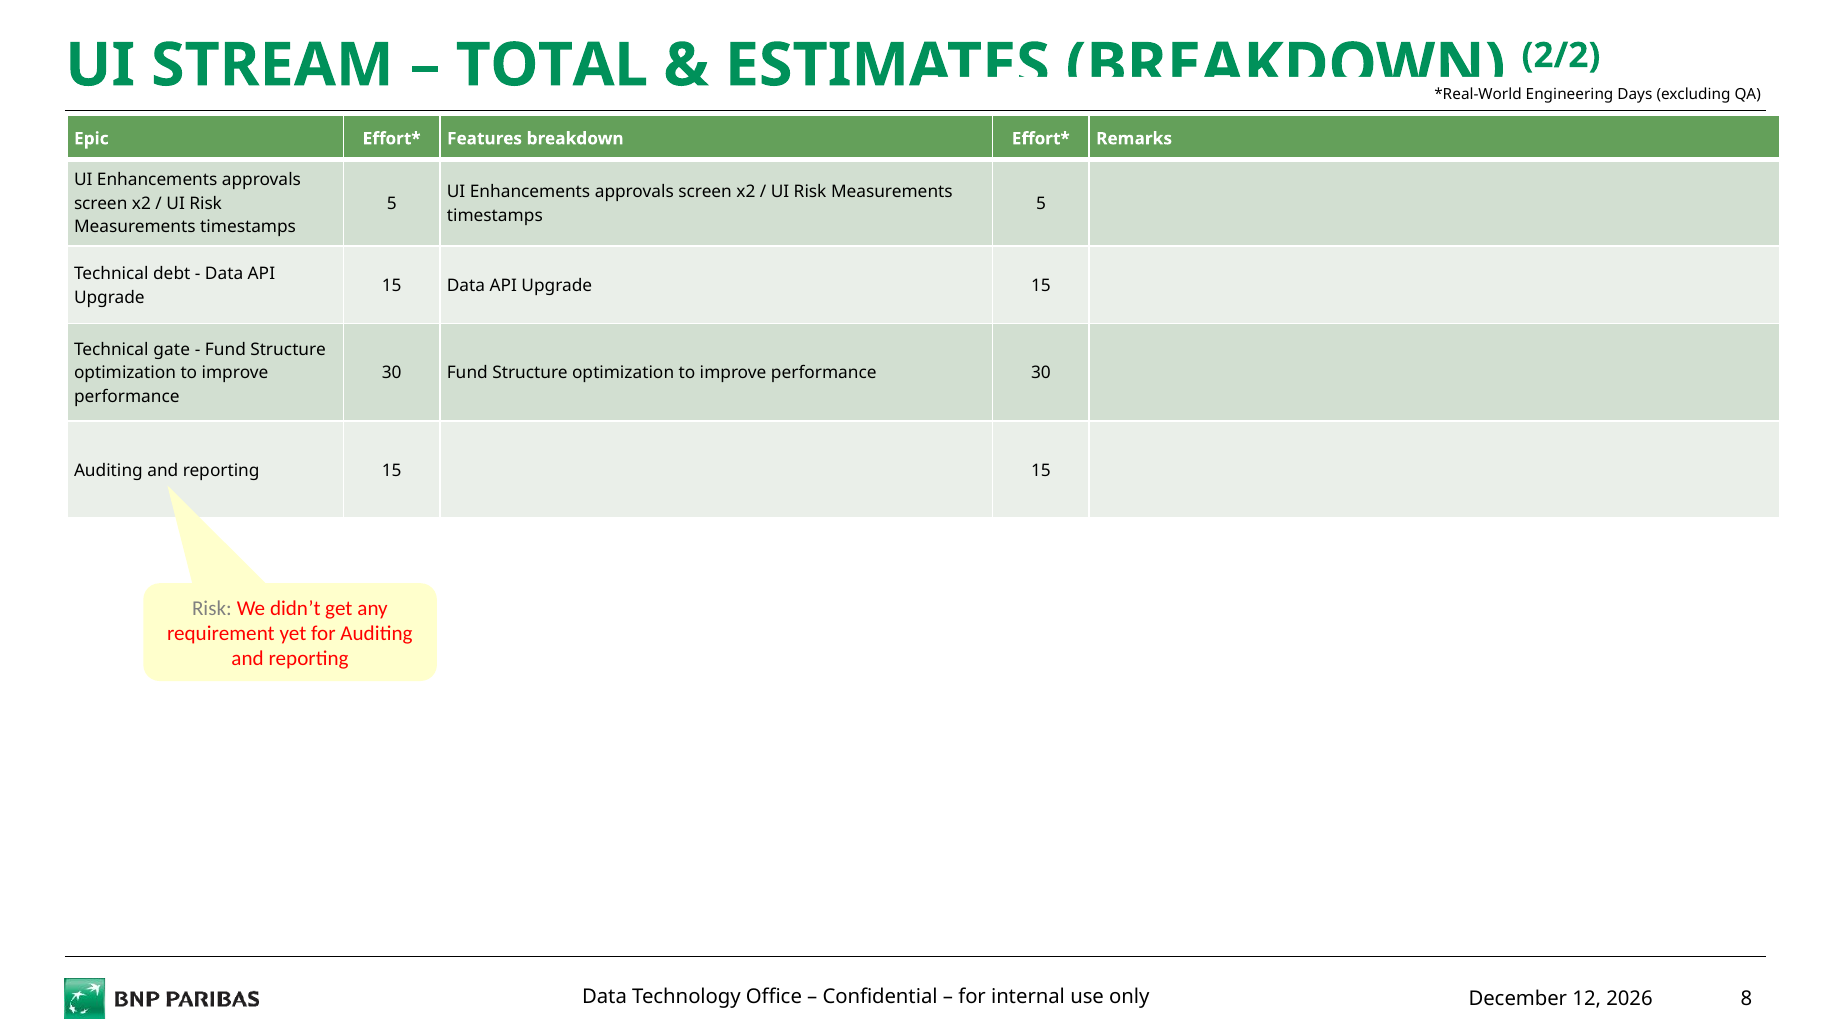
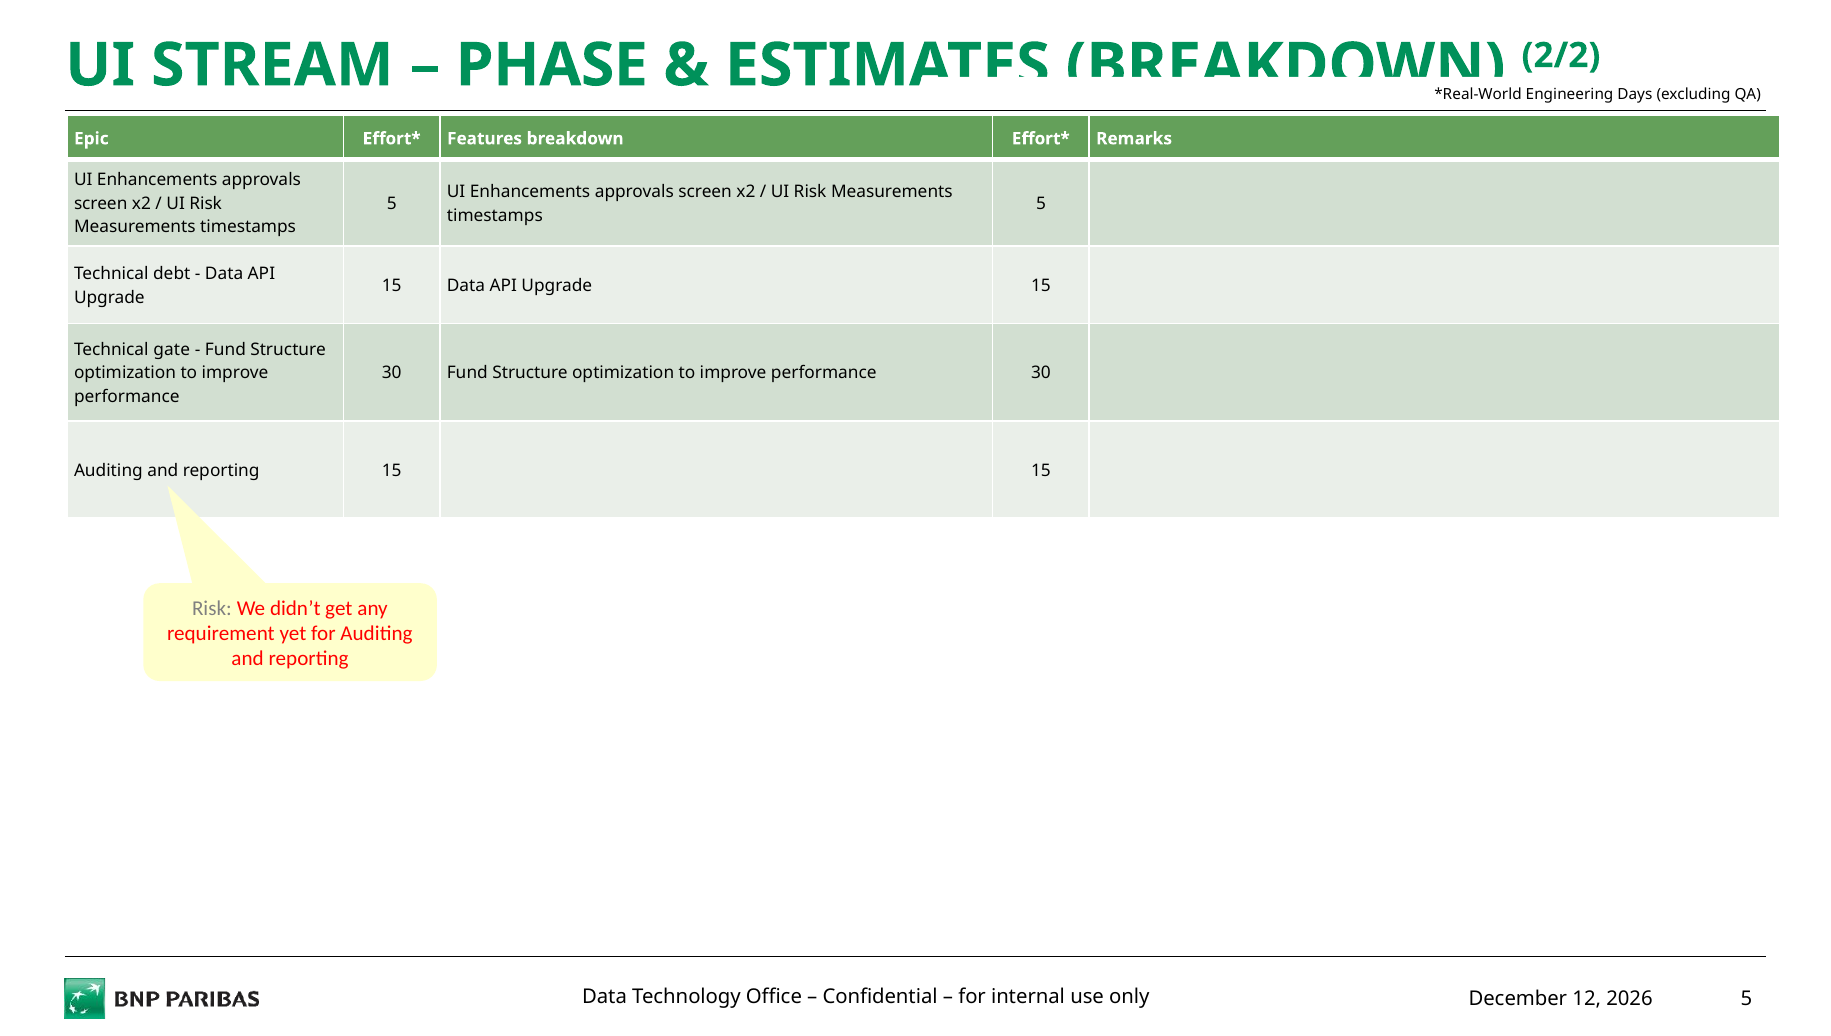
TOTAL: TOTAL -> PHASE
8 at (1746, 999): 8 -> 5
